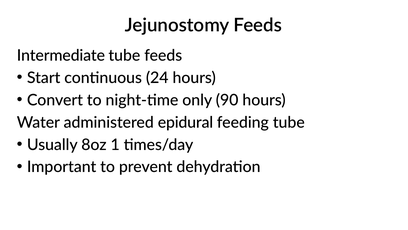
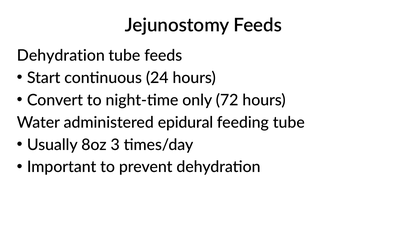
Intermediate at (61, 56): Intermediate -> Dehydration
90: 90 -> 72
1: 1 -> 3
